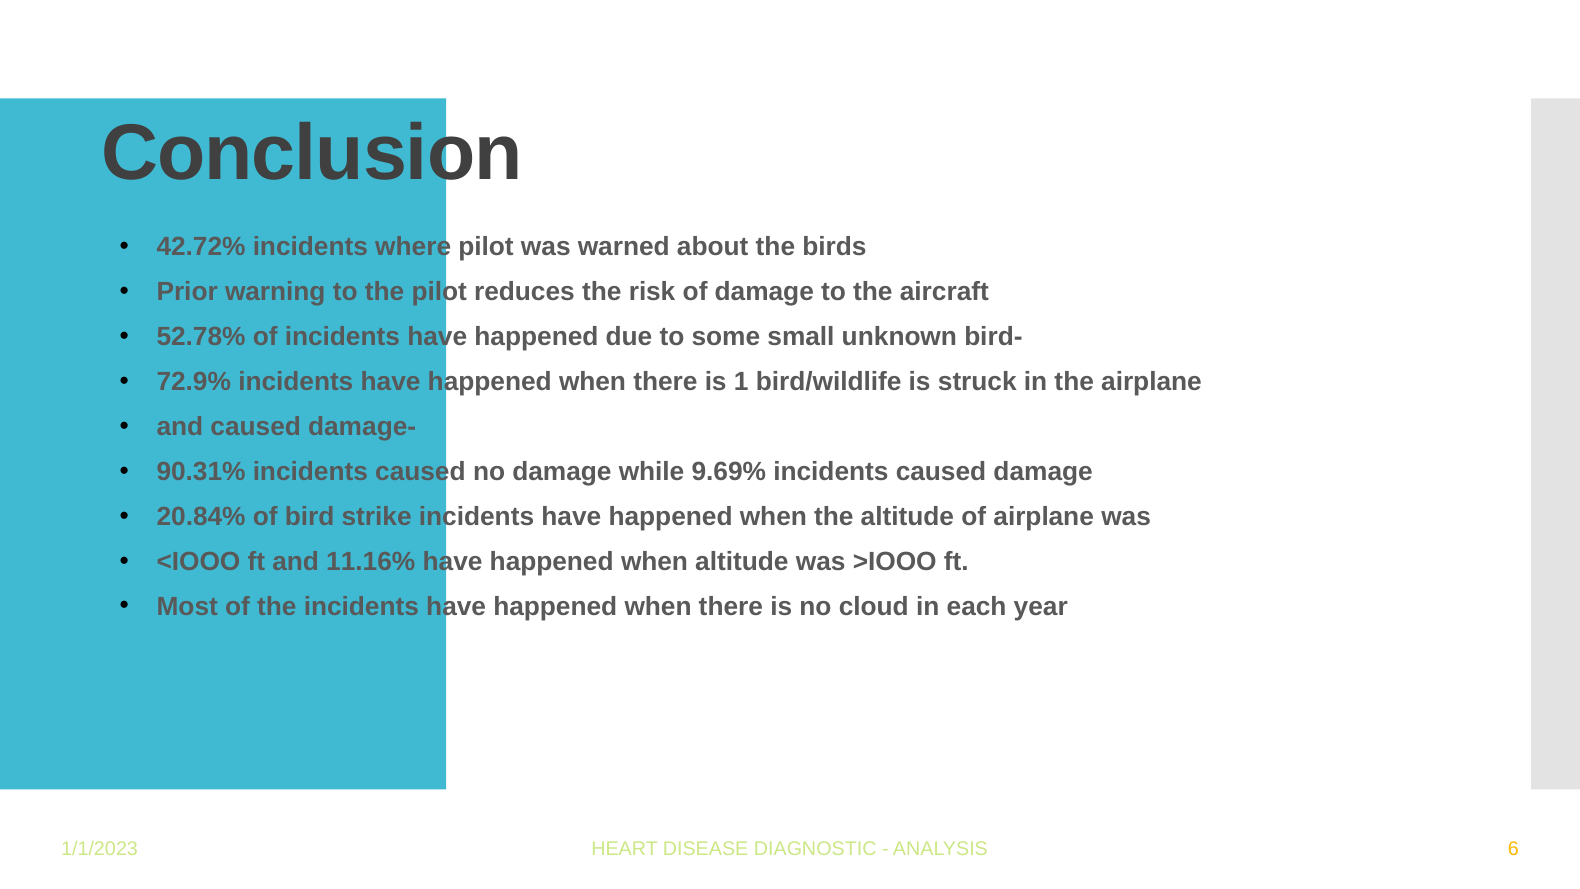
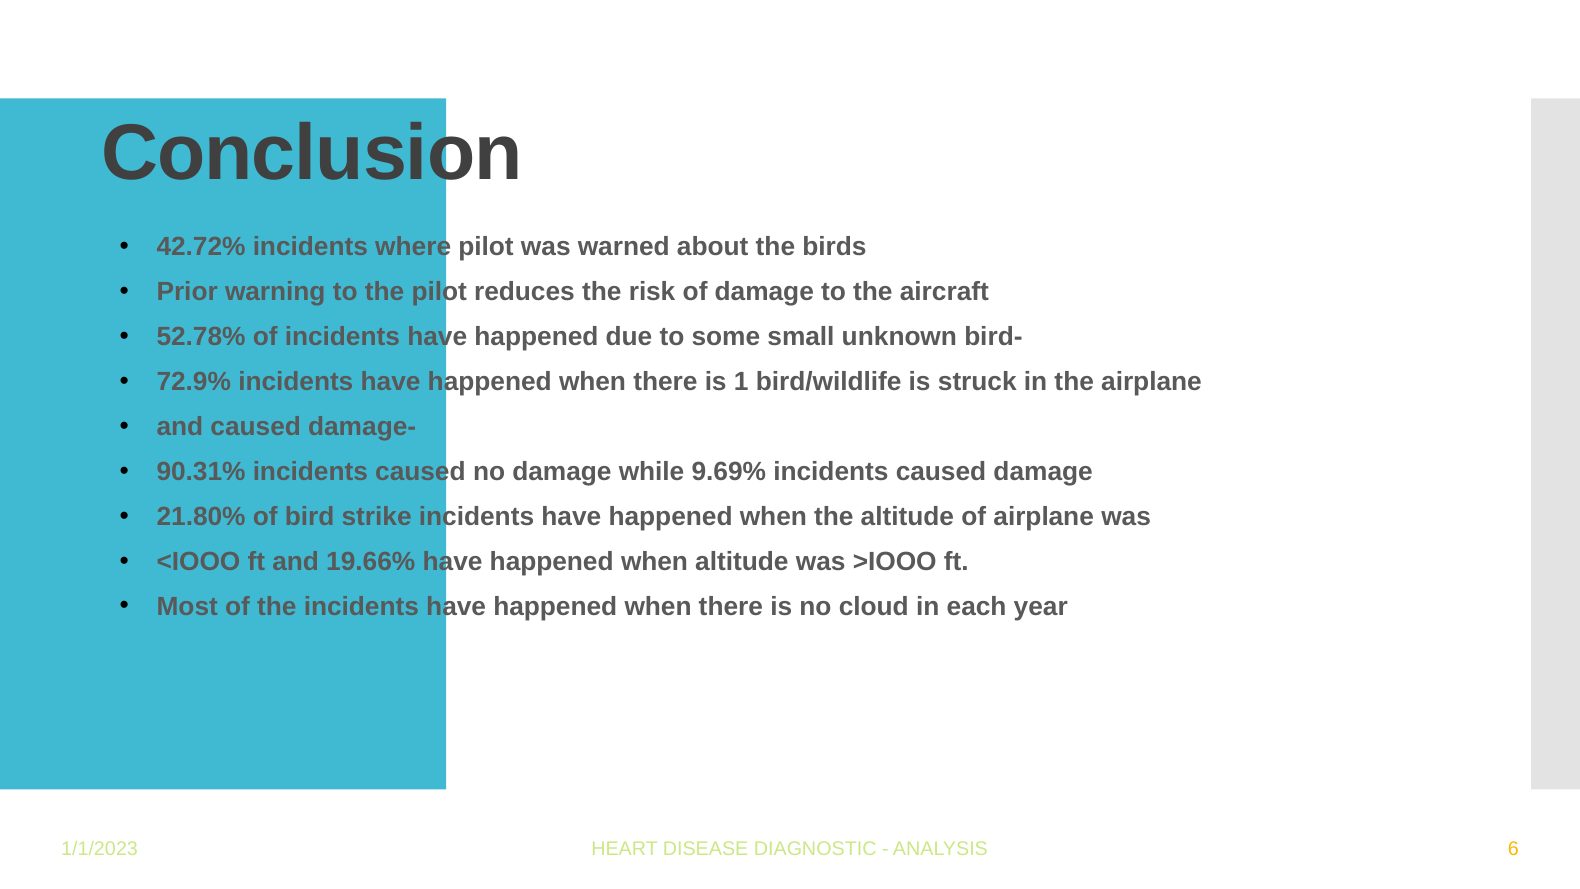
20.84%: 20.84% -> 21.80%
11.16%: 11.16% -> 19.66%
